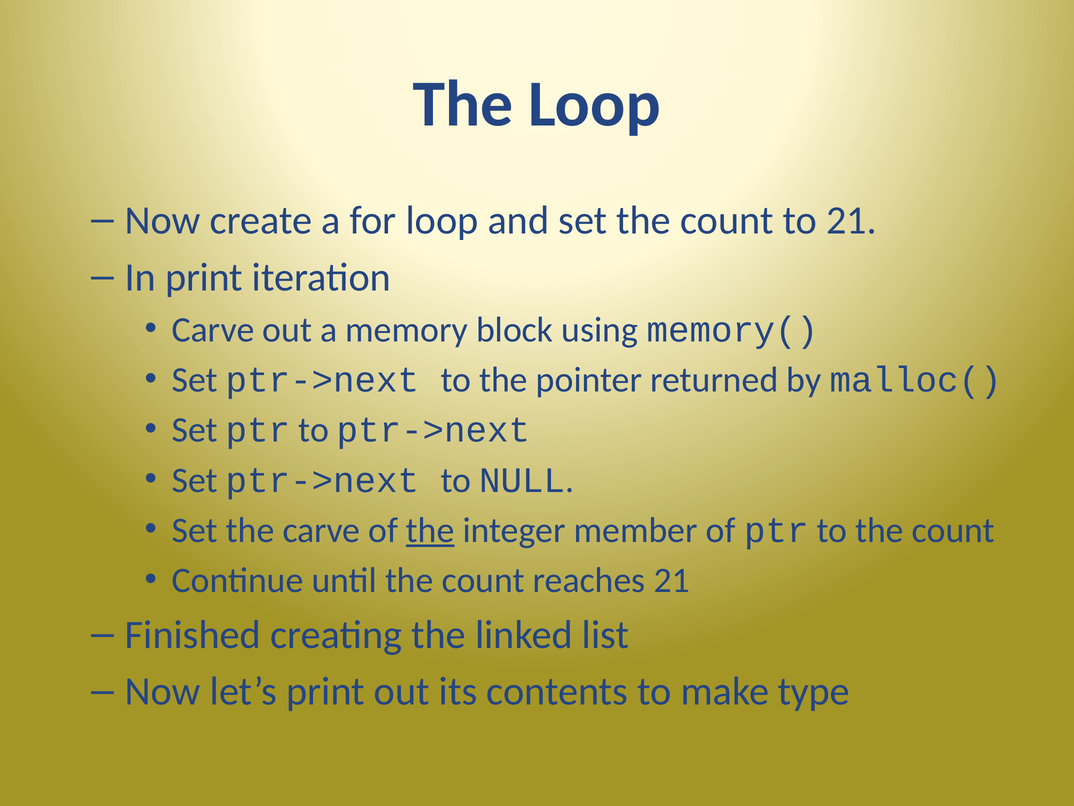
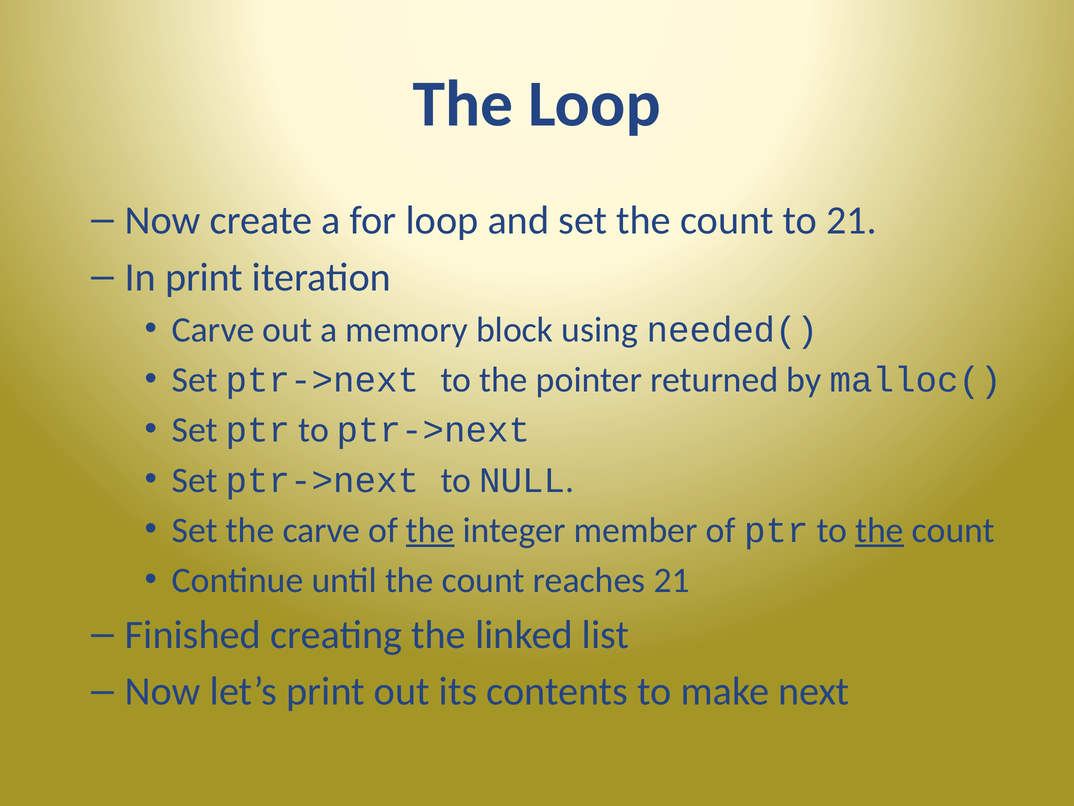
memory(: memory( -> needed(
the at (879, 530) underline: none -> present
type: type -> next
